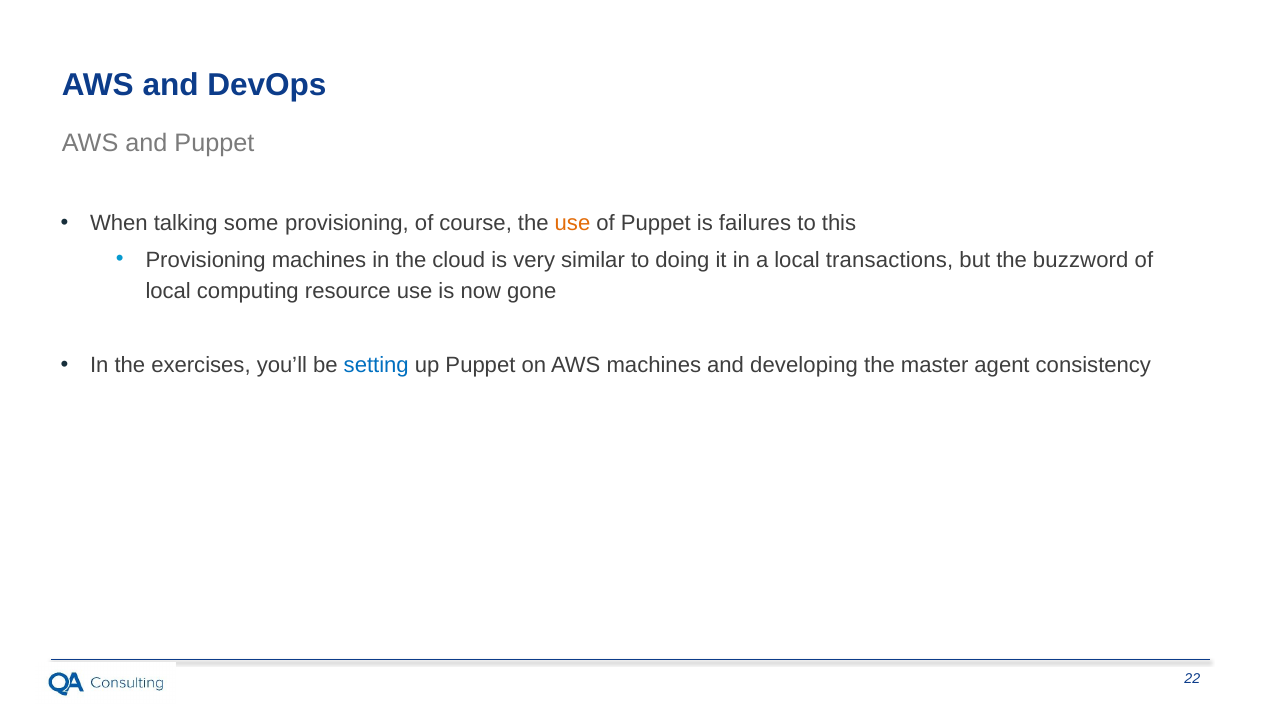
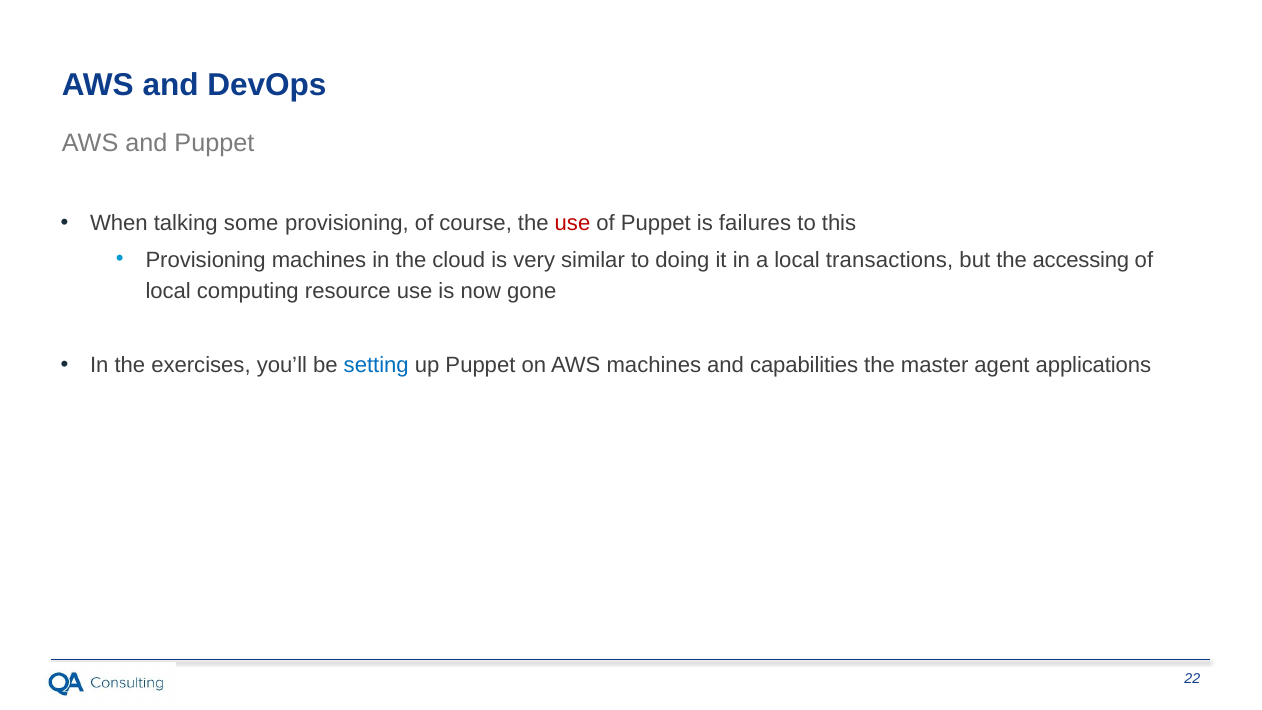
use at (573, 223) colour: orange -> red
buzzword: buzzword -> accessing
developing: developing -> capabilities
consistency: consistency -> applications
